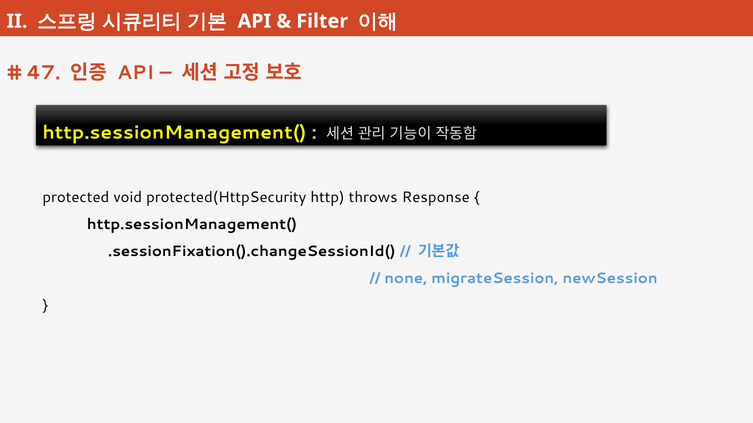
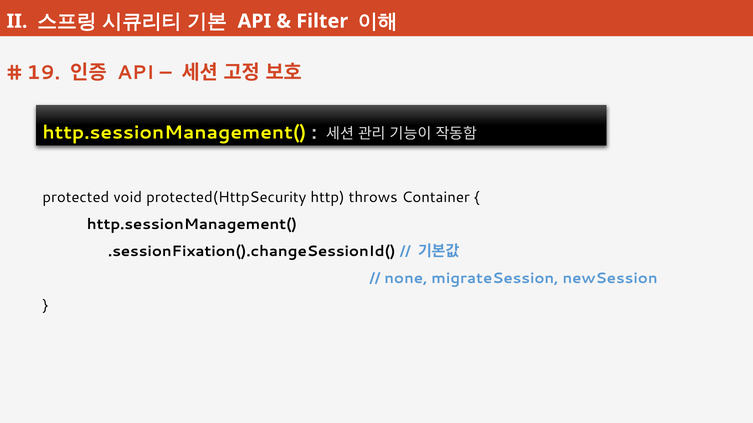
47: 47 -> 19
Response: Response -> Container
